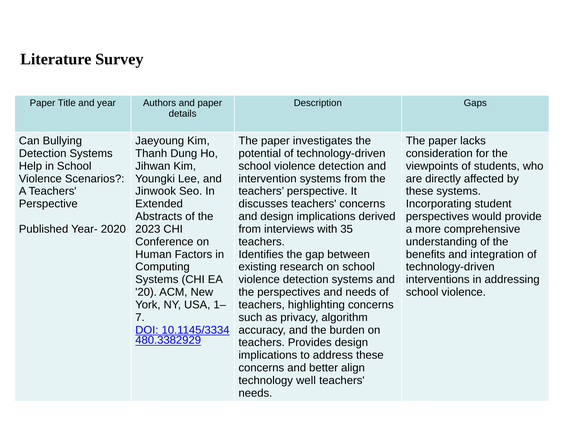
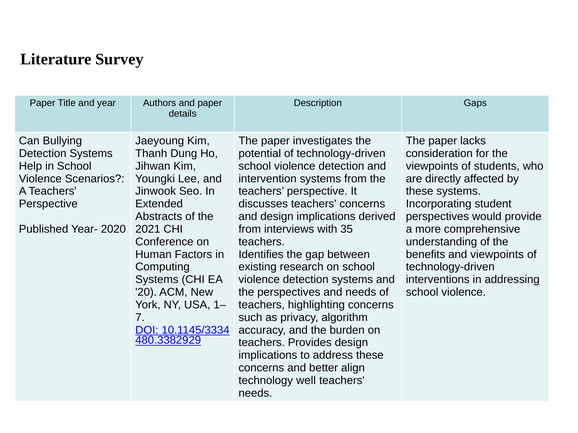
2023: 2023 -> 2021
and integration: integration -> viewpoints
